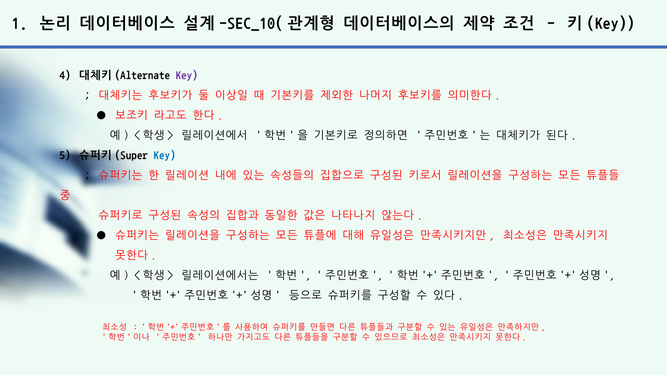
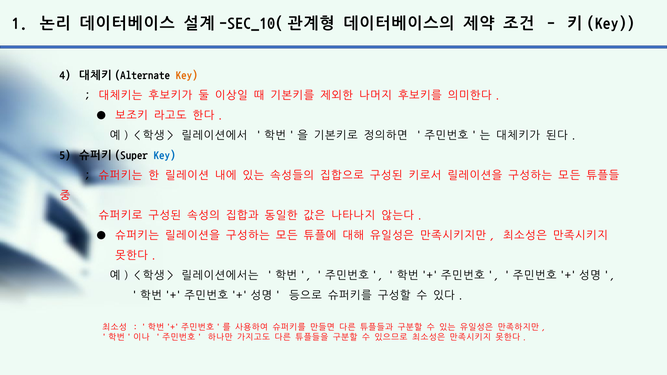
Key at (187, 75) colour: purple -> orange
